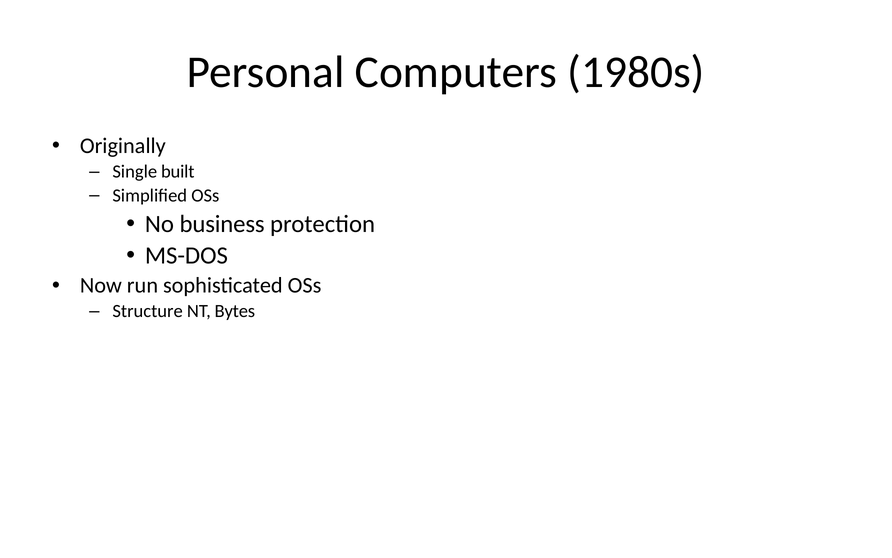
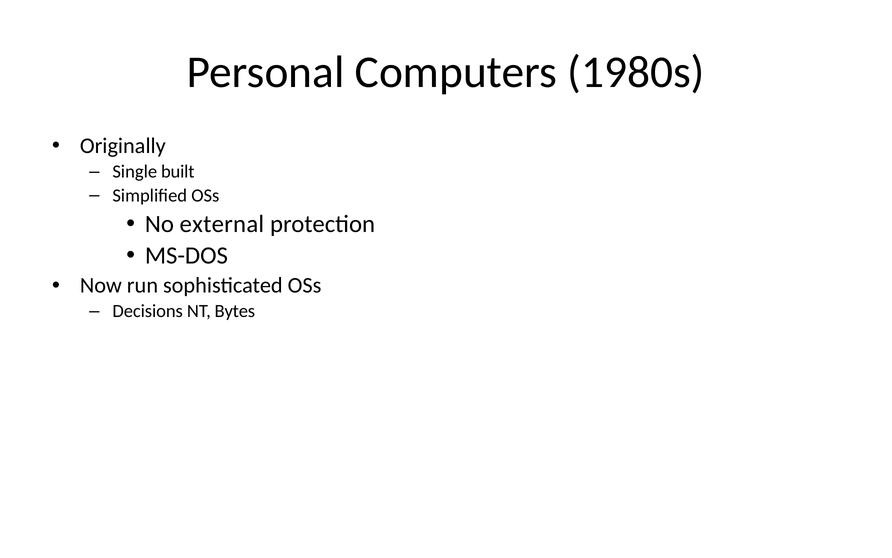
business: business -> external
Structure: Structure -> Decisions
